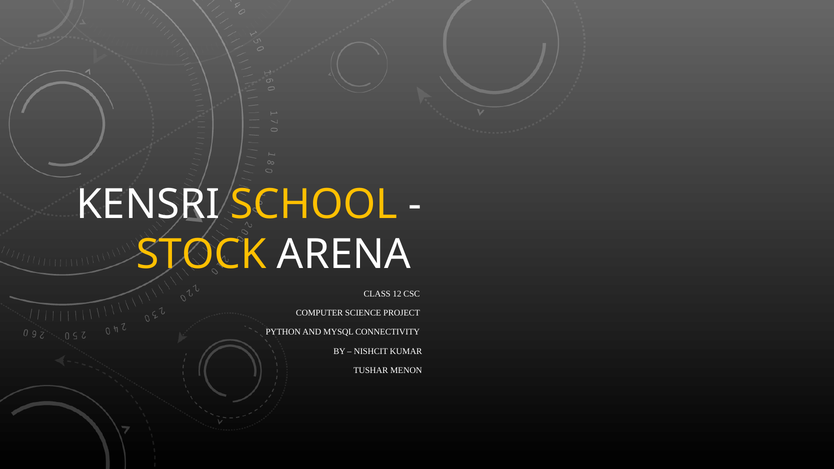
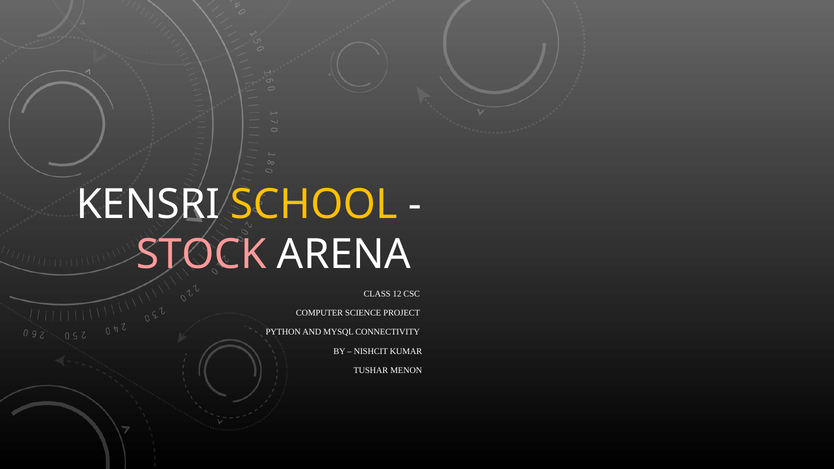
STOCK colour: yellow -> pink
